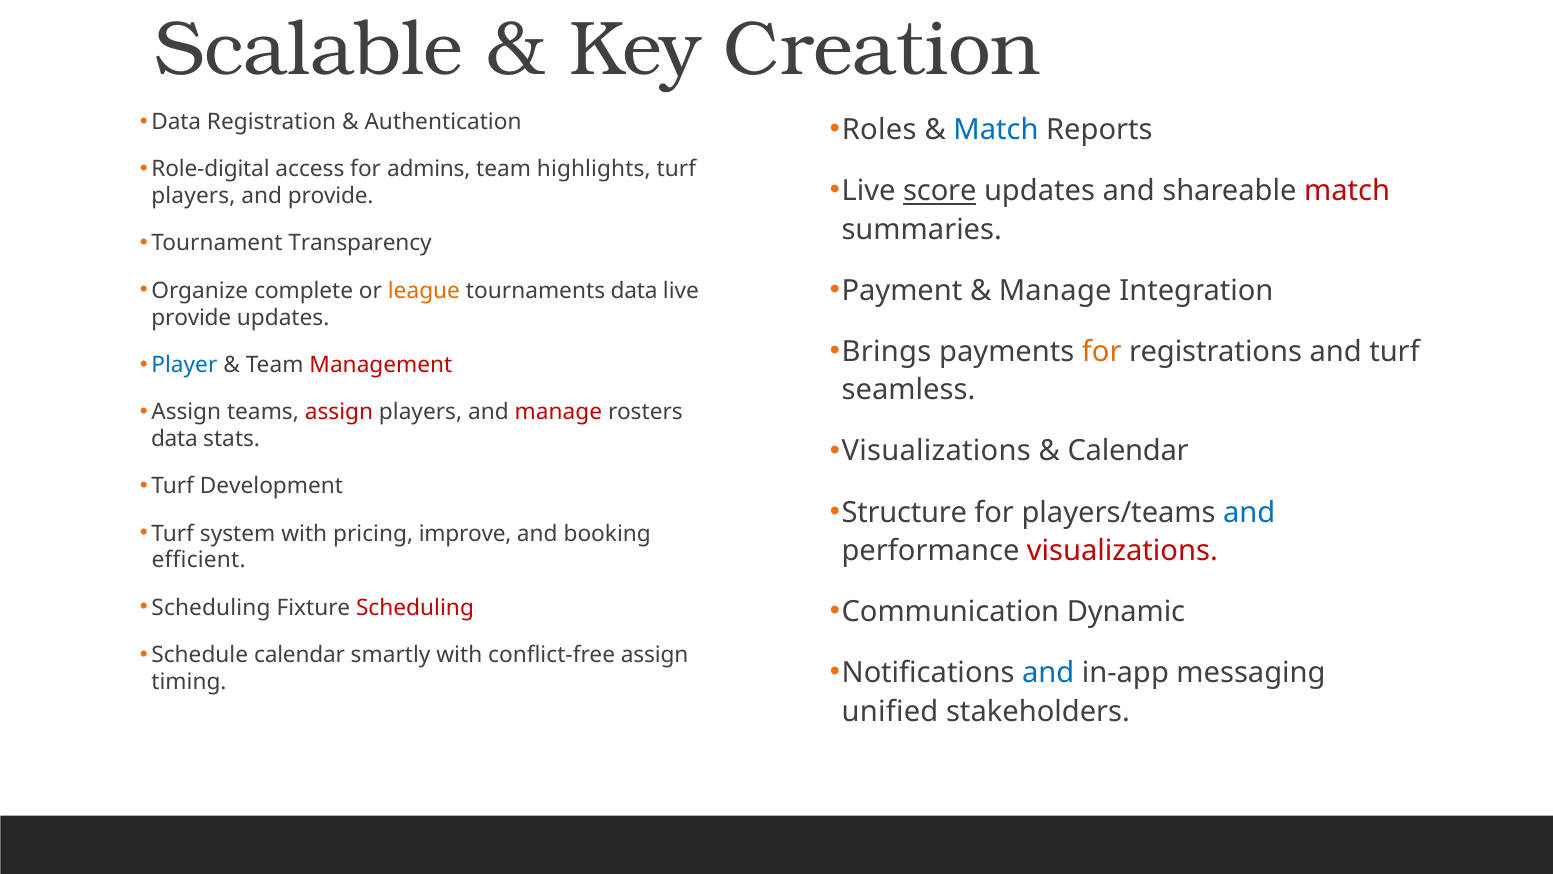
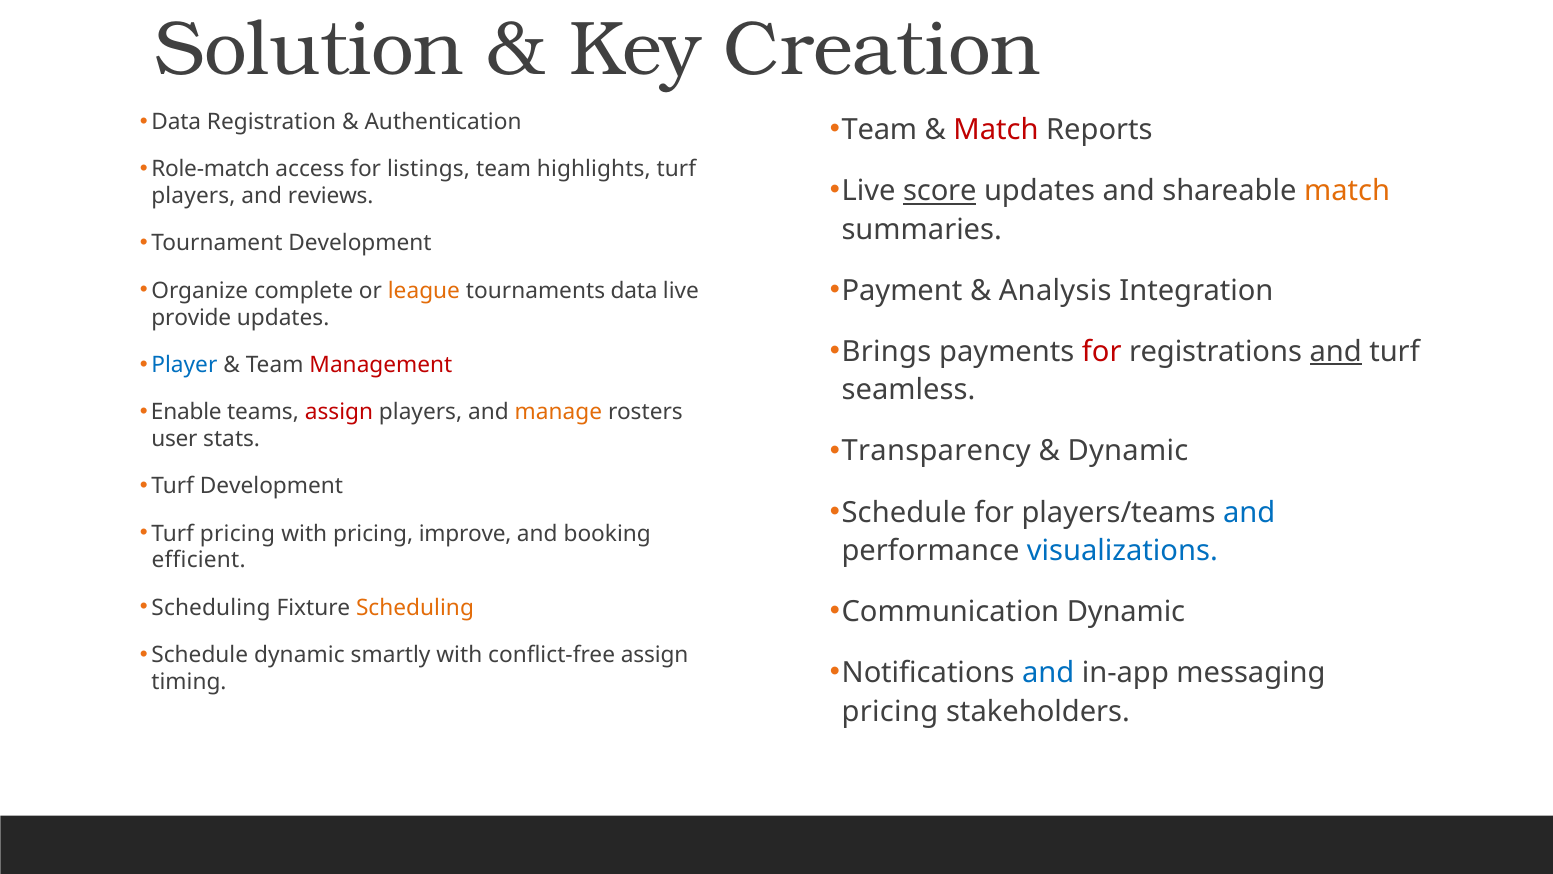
Scalable: Scalable -> Solution
Roles at (879, 130): Roles -> Team
Match at (996, 130) colour: blue -> red
Role-digital: Role-digital -> Role-match
admins: admins -> listings
match at (1347, 191) colour: red -> orange
and provide: provide -> reviews
Tournament Transparency: Transparency -> Development
Manage at (1055, 291): Manage -> Analysis
for at (1102, 352) colour: orange -> red
and at (1336, 352) underline: none -> present
Assign at (186, 412): Assign -> Enable
manage at (558, 412) colour: red -> orange
data at (174, 439): data -> user
Visualizations at (936, 451): Visualizations -> Transparency
Calendar at (1128, 451): Calendar -> Dynamic
Structure at (904, 512): Structure -> Schedule
Turf system: system -> pricing
visualizations at (1122, 551) colour: red -> blue
Scheduling at (415, 607) colour: red -> orange
Schedule calendar: calendar -> dynamic
unified at (890, 711): unified -> pricing
